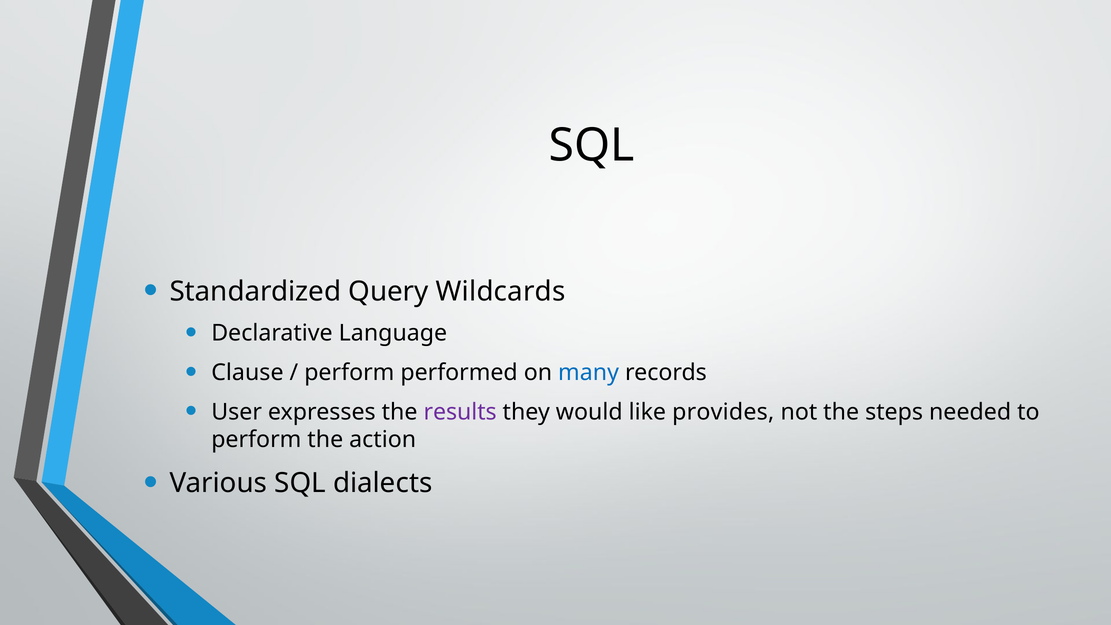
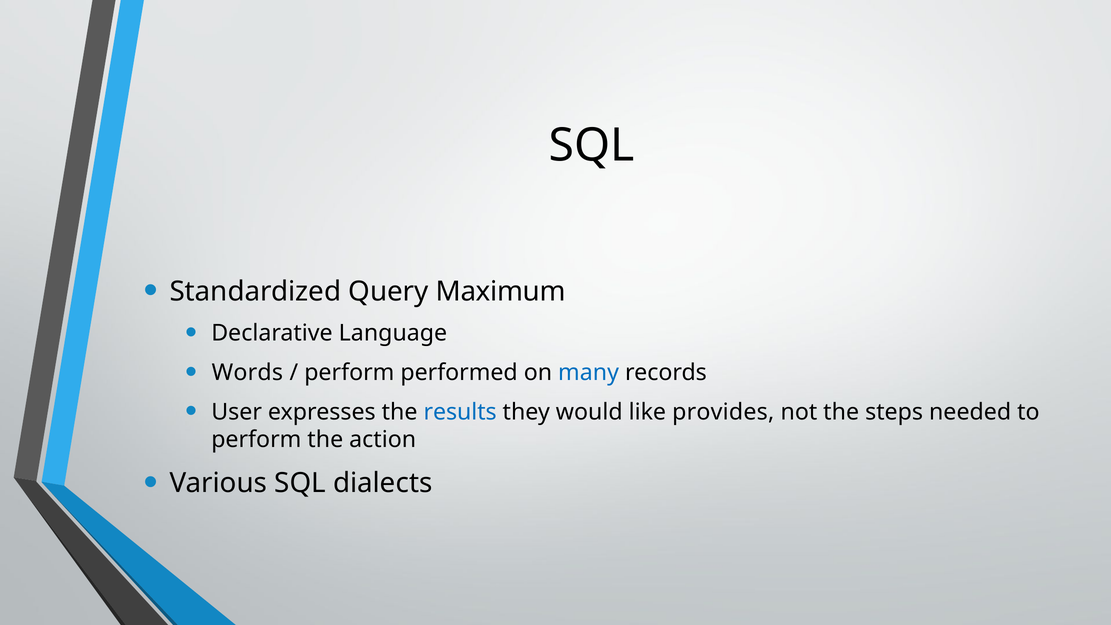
Wildcards: Wildcards -> Maximum
Clause: Clause -> Words
results colour: purple -> blue
